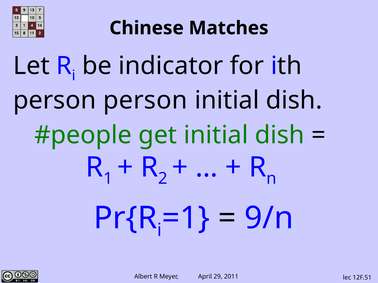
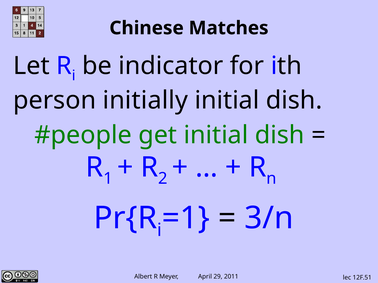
person person: person -> initially
9/n: 9/n -> 3/n
